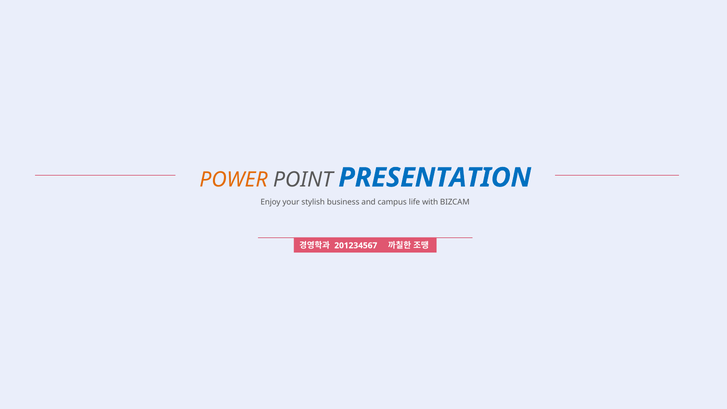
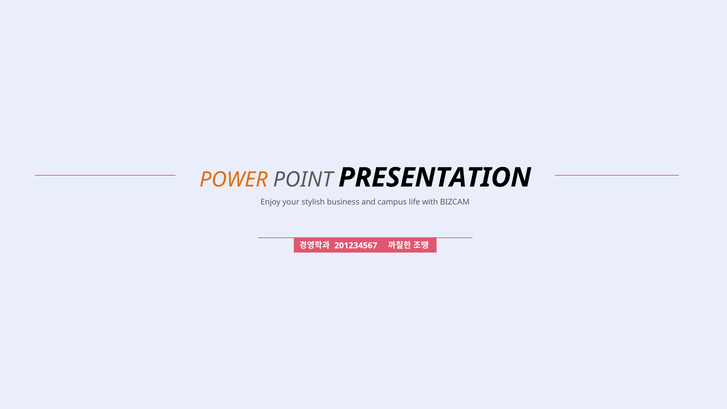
PRESENTATION colour: blue -> black
